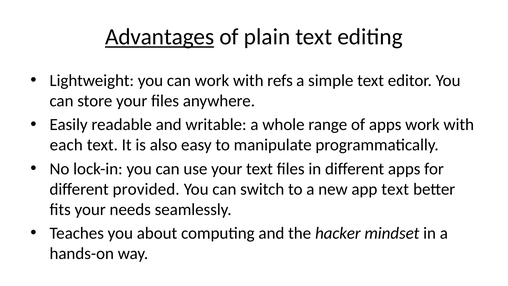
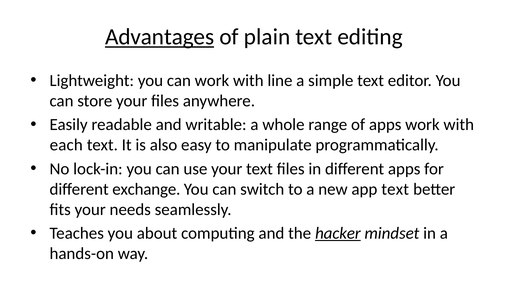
refs: refs -> line
provided: provided -> exchange
hacker underline: none -> present
